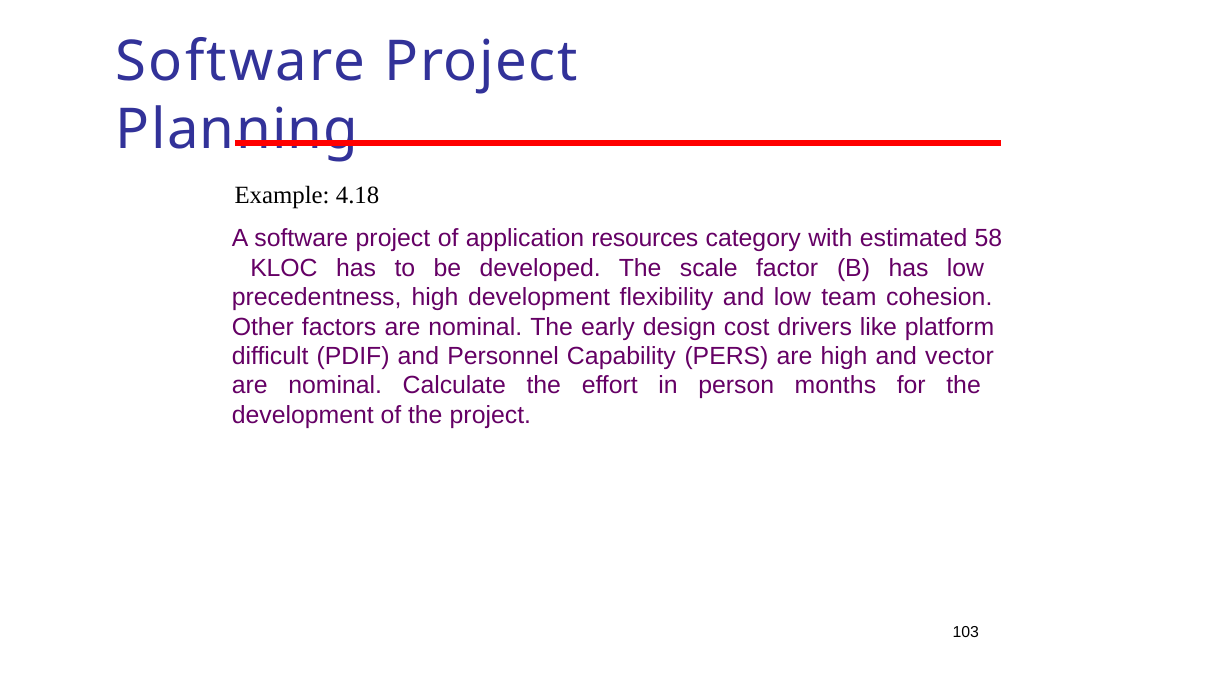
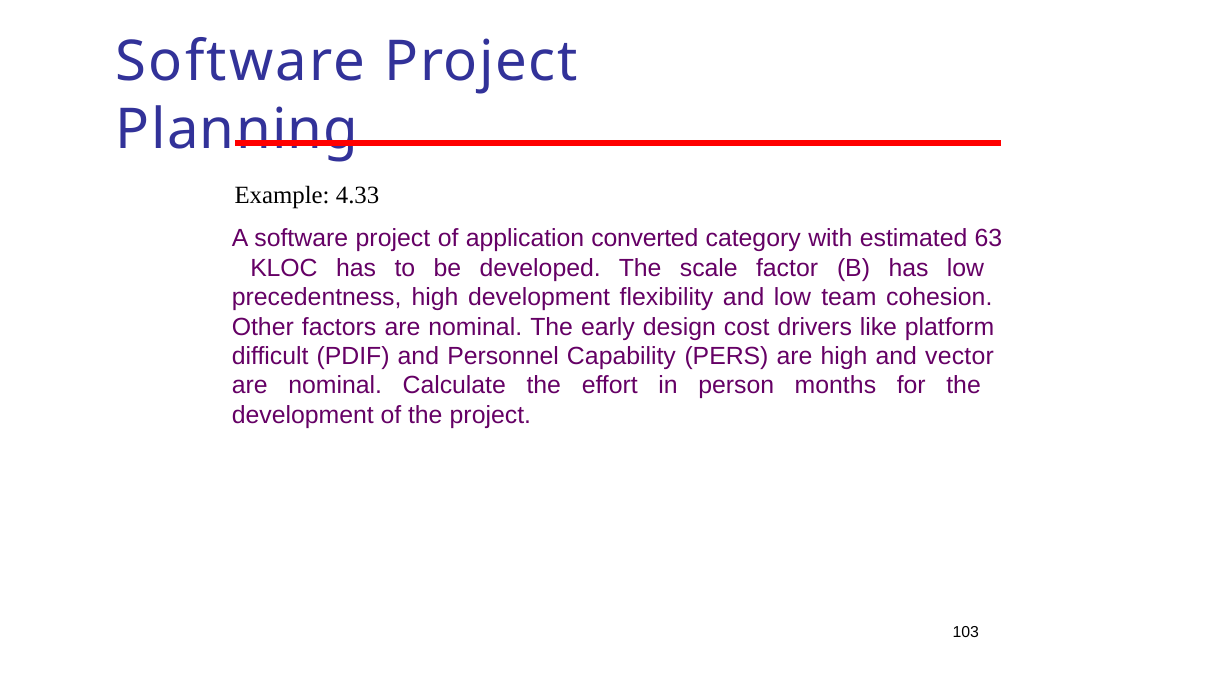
4.18: 4.18 -> 4.33
resources: resources -> converted
58: 58 -> 63
